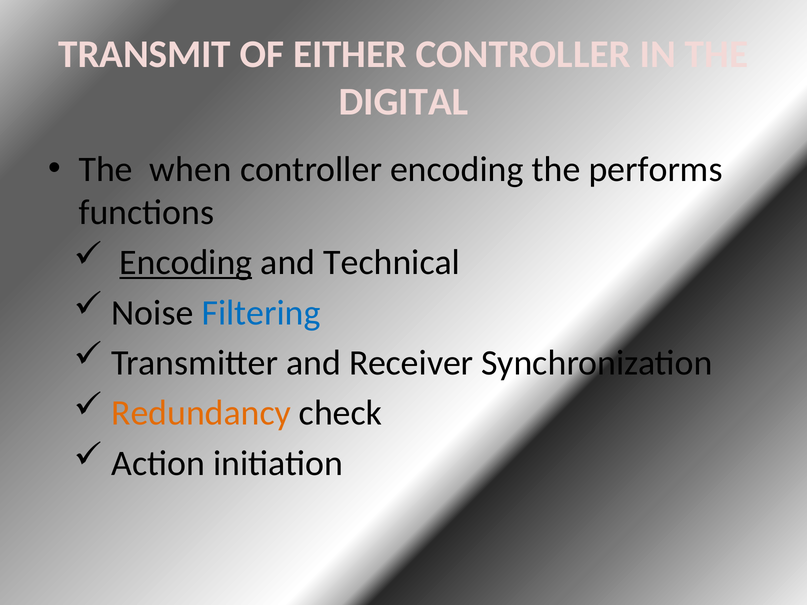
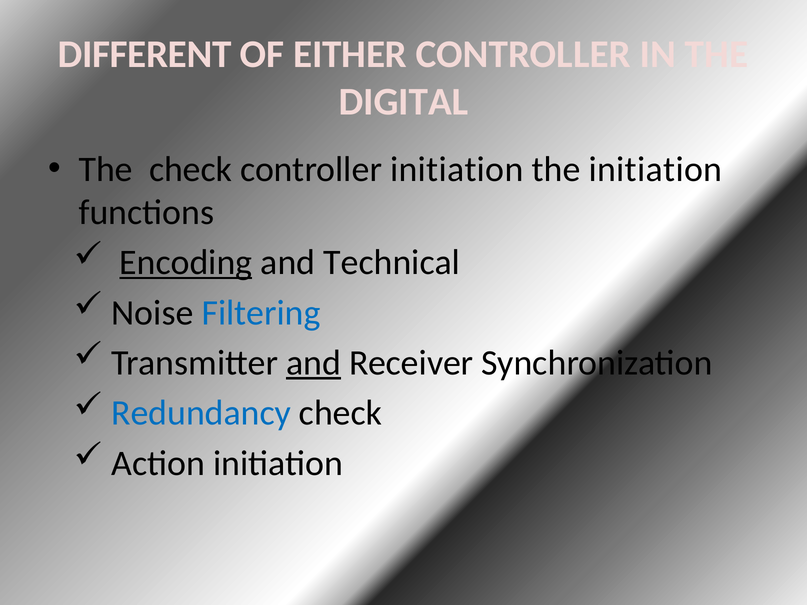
TRANSMIT: TRANSMIT -> DIFFERENT
The when: when -> check
controller encoding: encoding -> initiation
the performs: performs -> initiation
and at (314, 363) underline: none -> present
Redundancy colour: orange -> blue
